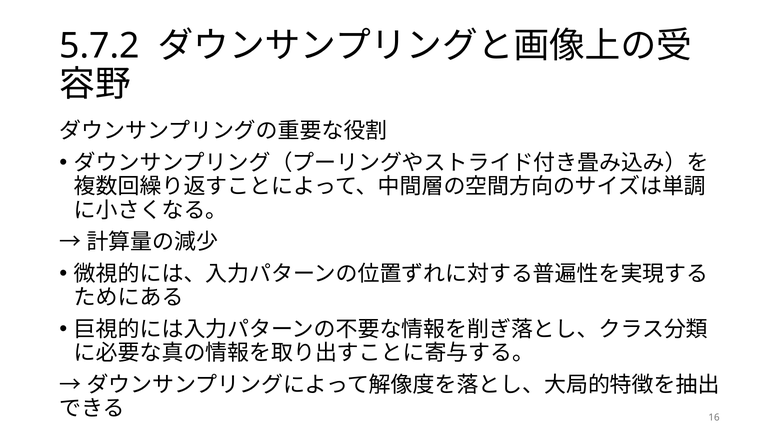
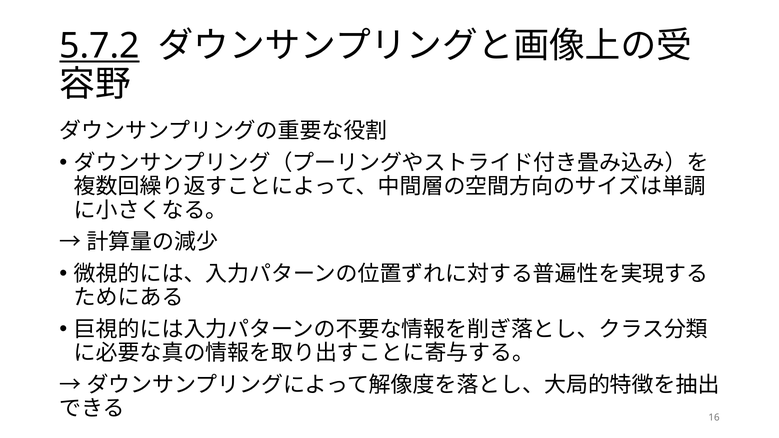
5.7.2 underline: none -> present
